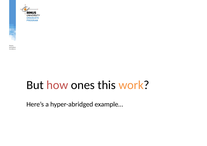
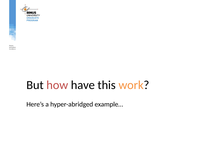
ones: ones -> have
